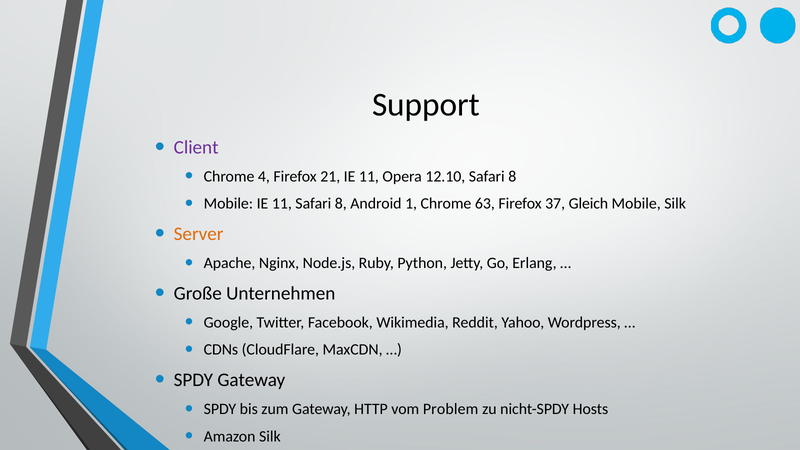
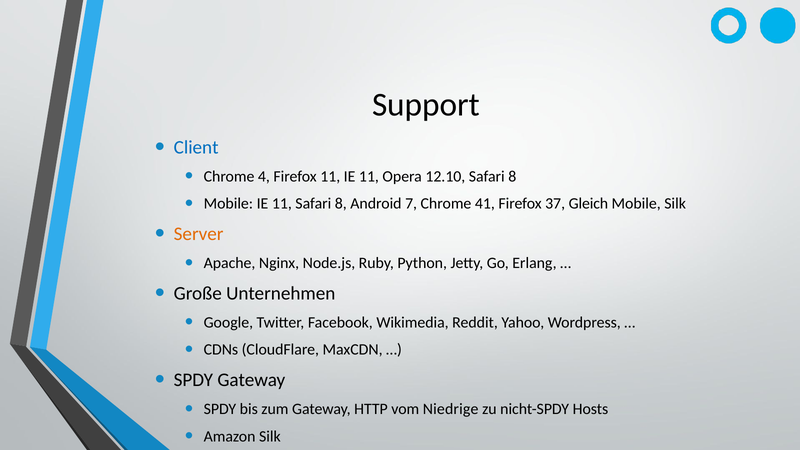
Client colour: purple -> blue
Firefox 21: 21 -> 11
1: 1 -> 7
63: 63 -> 41
Problem: Problem -> Niedrige
